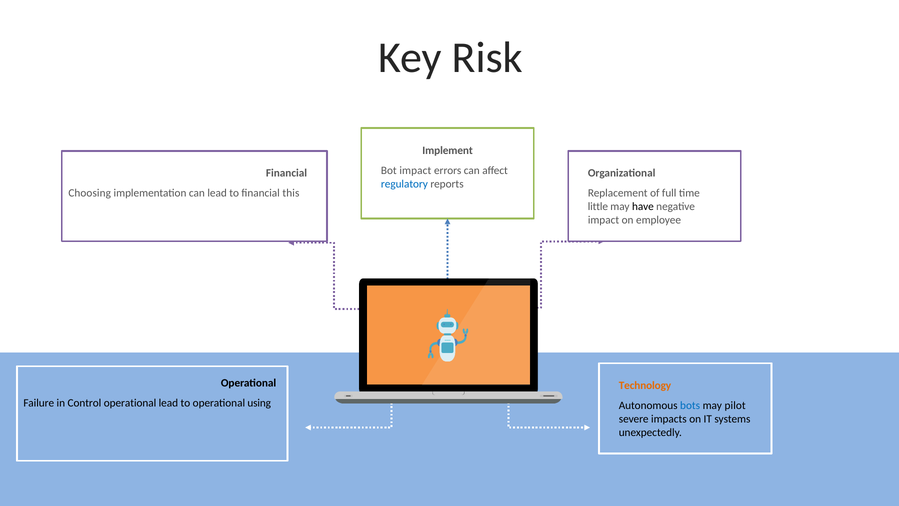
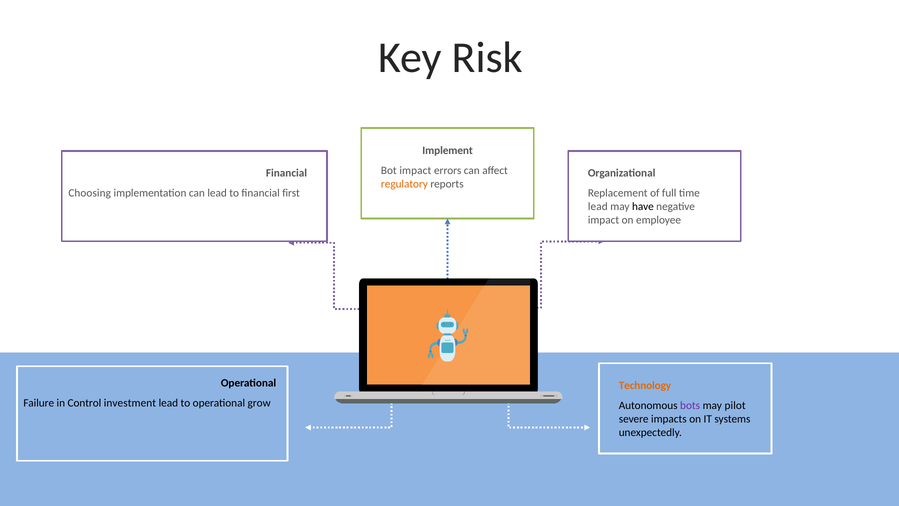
regulatory colour: blue -> orange
this: this -> first
little at (598, 207): little -> lead
Control operational: operational -> investment
using: using -> grow
bots colour: blue -> purple
